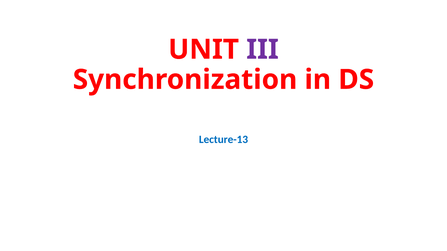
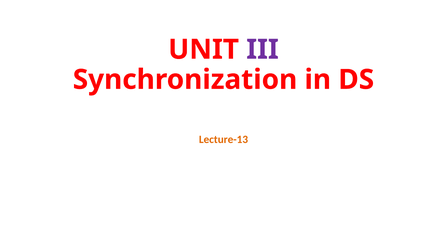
Lecture-13 colour: blue -> orange
